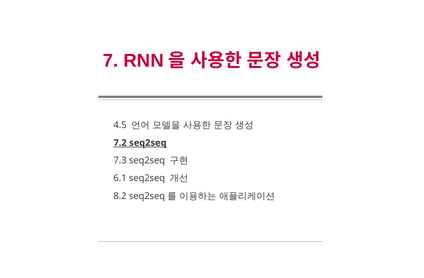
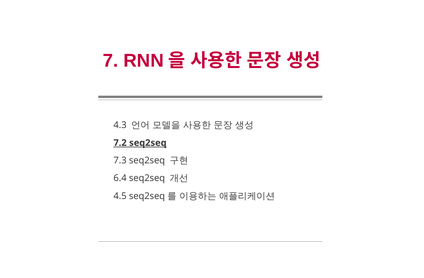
4.5: 4.5 -> 4.3
6.1: 6.1 -> 6.4
8.2: 8.2 -> 4.5
